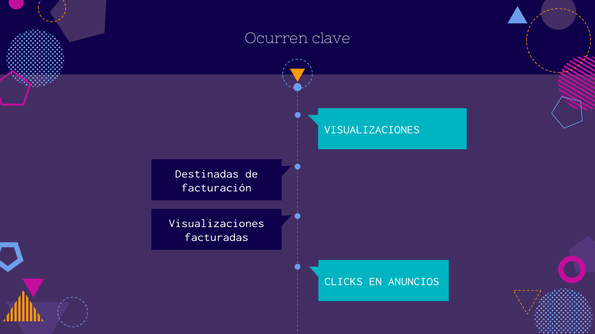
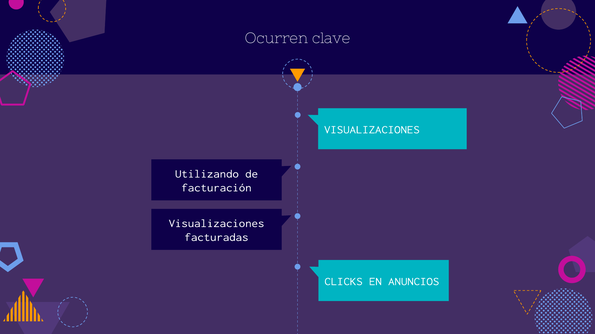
Destinadas: Destinadas -> Utilizando
